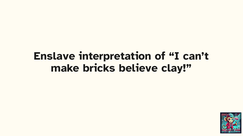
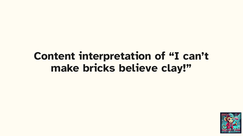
Enslave: Enslave -> Content
